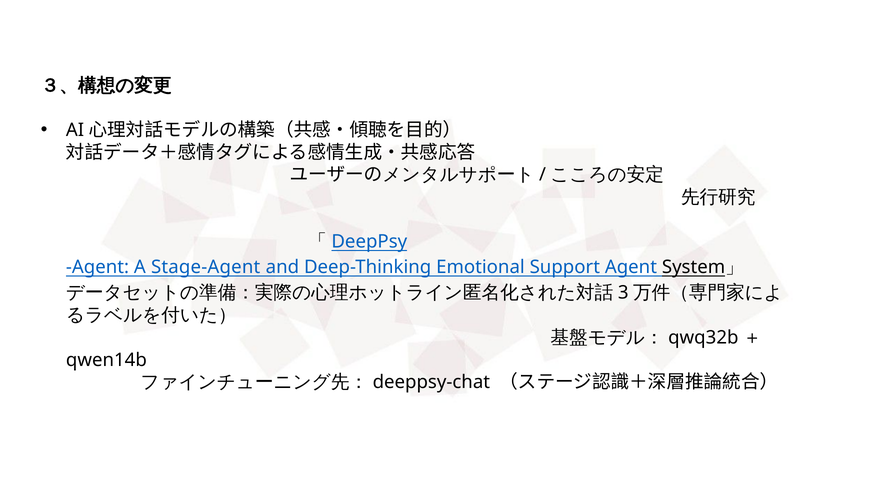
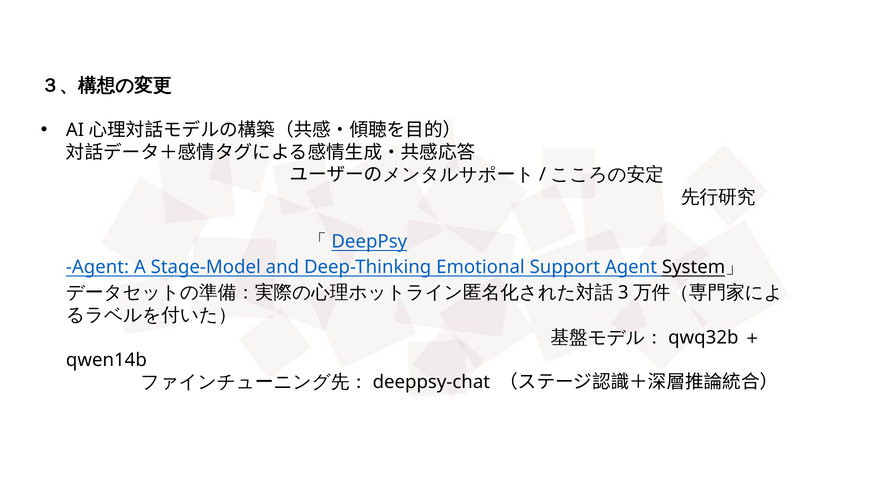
Stage-Agent: Stage-Agent -> Stage-Model
